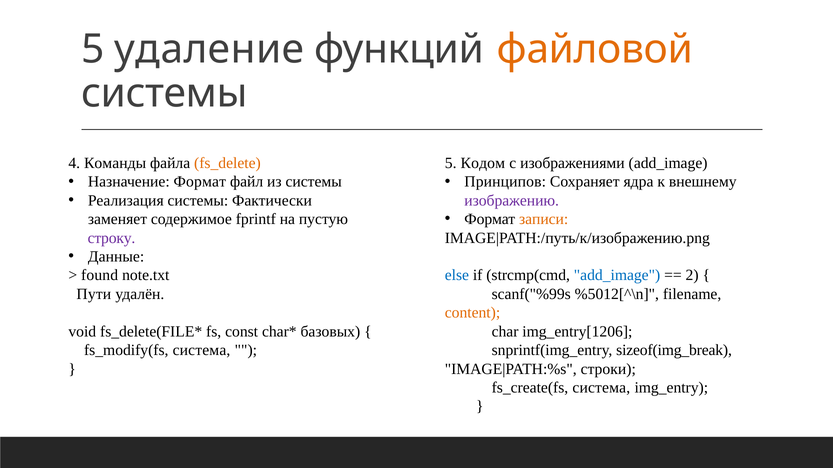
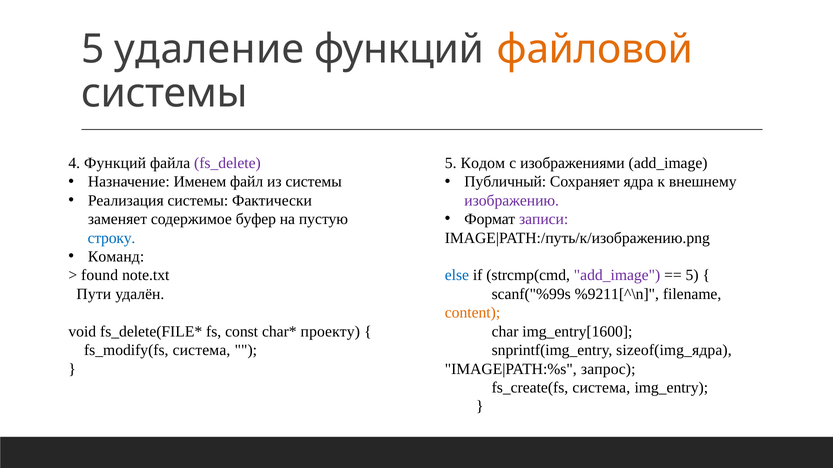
4 Команды: Команды -> Функций
fs_delete colour: orange -> purple
Назначение Формат: Формат -> Именем
Принципов: Принципов -> Публичный
записи colour: orange -> purple
fprintf: fprintf -> буфер
строку colour: purple -> blue
Данные: Данные -> Команд
add_image at (617, 276) colour: blue -> purple
2 at (692, 276): 2 -> 5
%5012[^\n: %5012[^\n -> %9211[^\n
базовых: базовых -> проекту
img_entry[1206: img_entry[1206 -> img_entry[1600
sizeof(img_break: sizeof(img_break -> sizeof(img_ядра
строки: строки -> запрос
